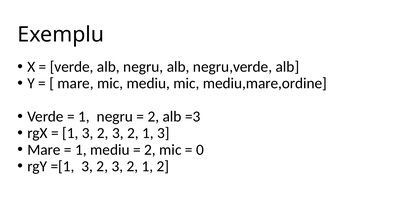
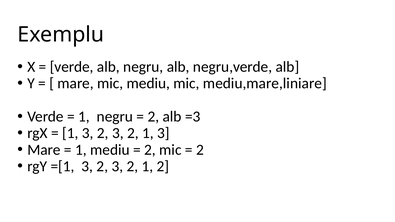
mediu,mare,ordine: mediu,mare,ordine -> mediu,mare,liniare
0 at (200, 150): 0 -> 2
